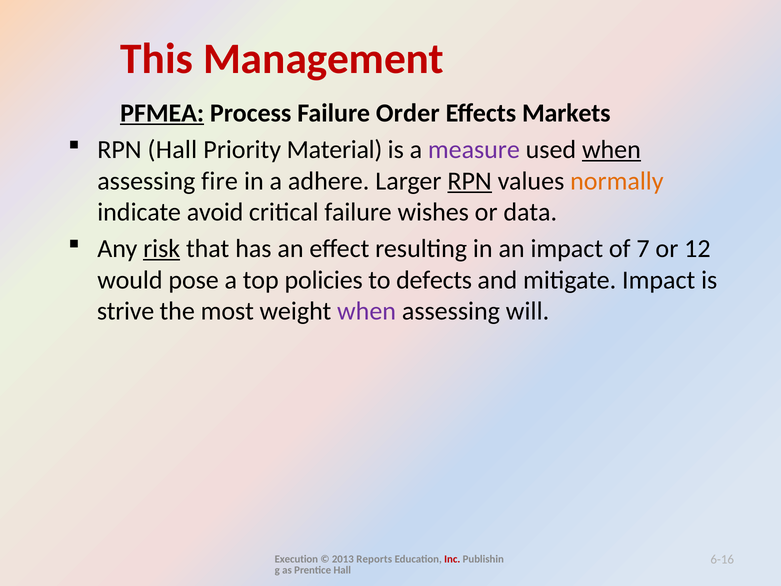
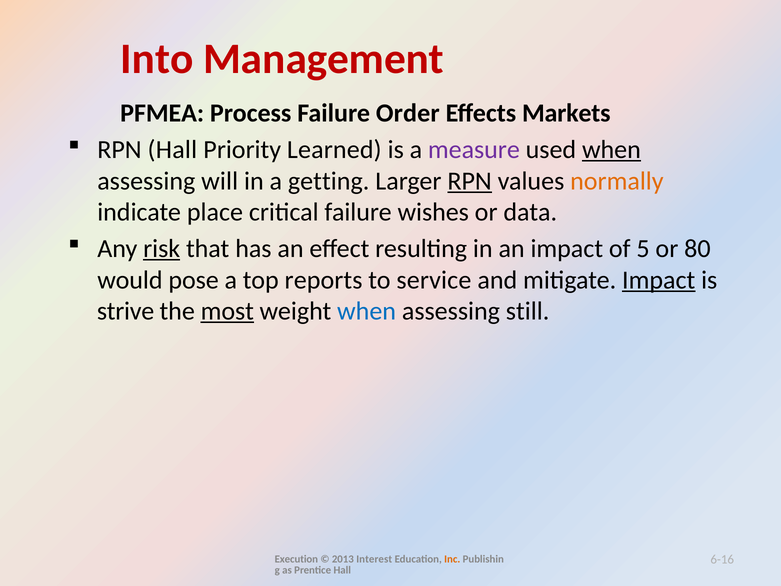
This: This -> Into
PFMEA underline: present -> none
Material: Material -> Learned
fire: fire -> will
adhere: adhere -> getting
avoid: avoid -> place
7: 7 -> 5
12: 12 -> 80
policies: policies -> reports
defects: defects -> service
Impact at (659, 280) underline: none -> present
most underline: none -> present
when at (367, 311) colour: purple -> blue
will: will -> still
Reports: Reports -> Interest
Inc colour: red -> orange
